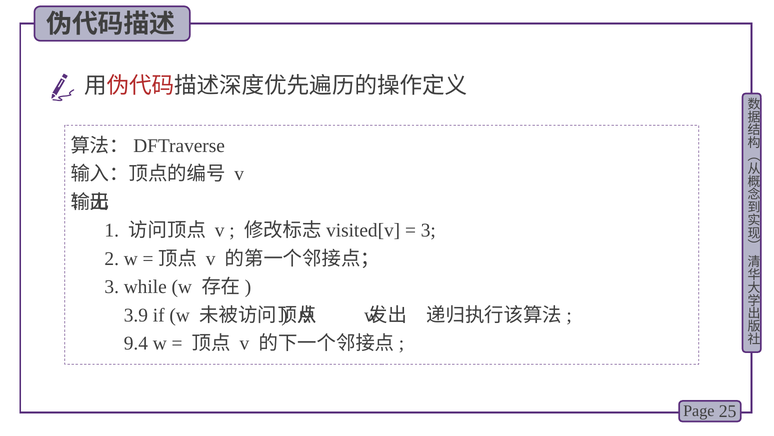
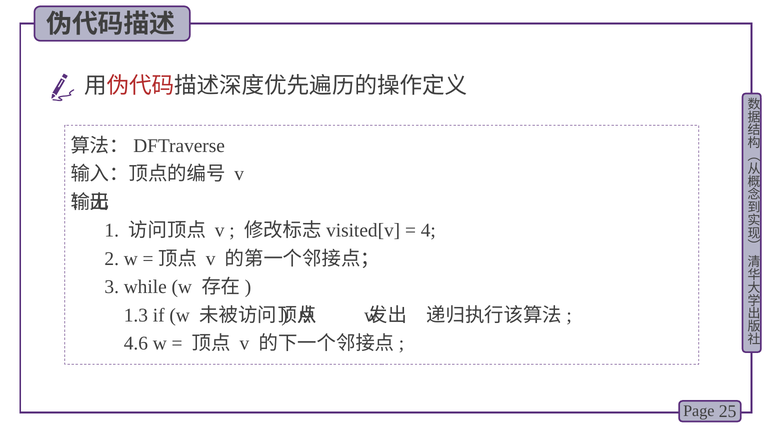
3 at (428, 230): 3 -> 4
3.9: 3.9 -> 1.3
9.4: 9.4 -> 4.6
